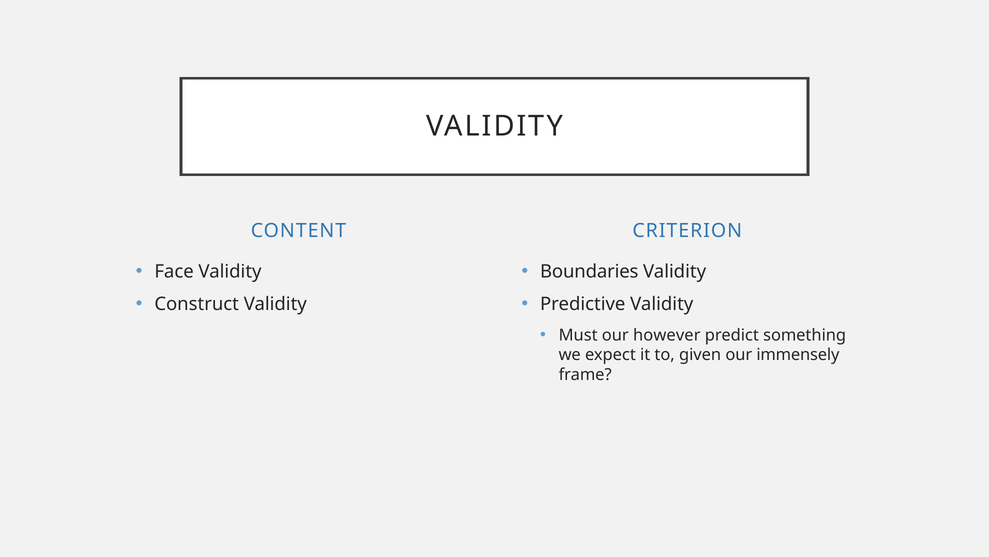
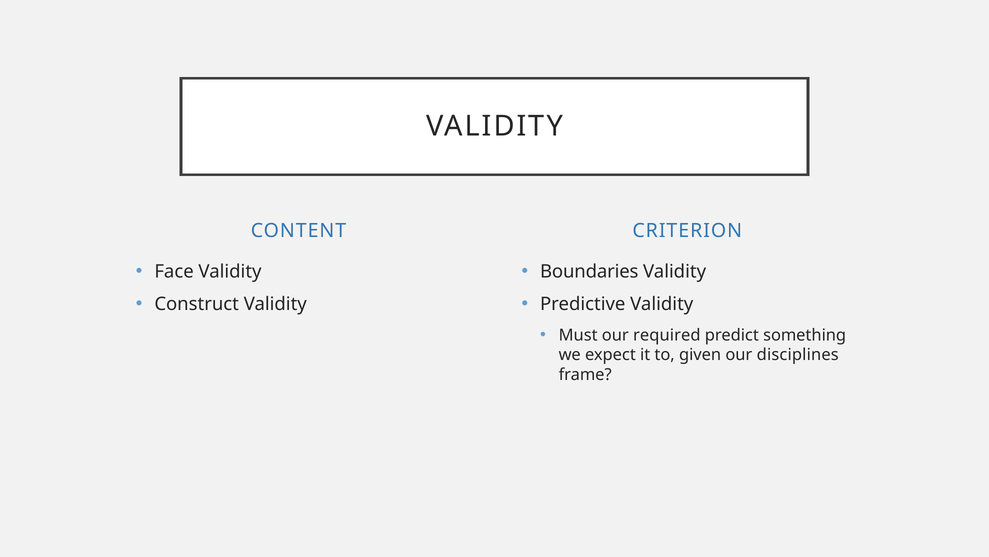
however: however -> required
immensely: immensely -> disciplines
